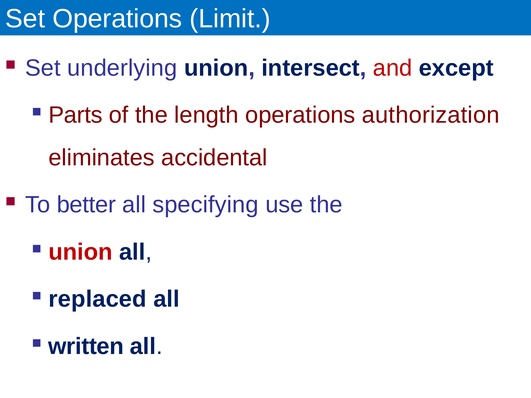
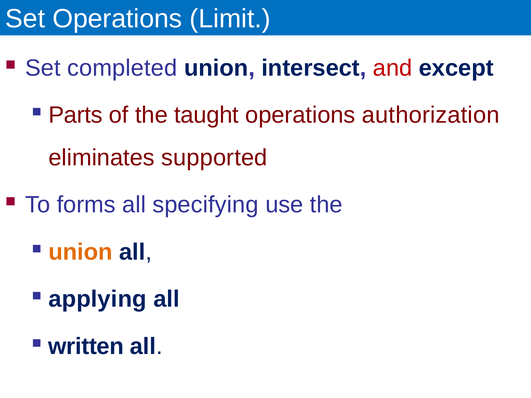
underlying: underlying -> completed
length: length -> taught
accidental: accidental -> supported
better: better -> forms
union at (81, 252) colour: red -> orange
replaced: replaced -> applying
